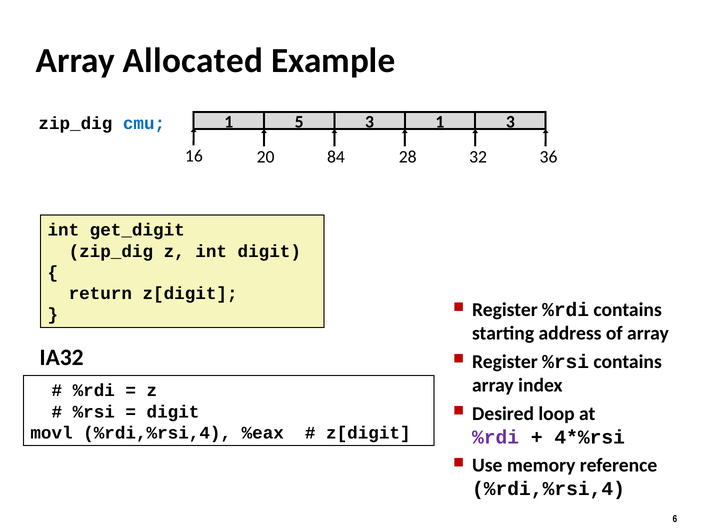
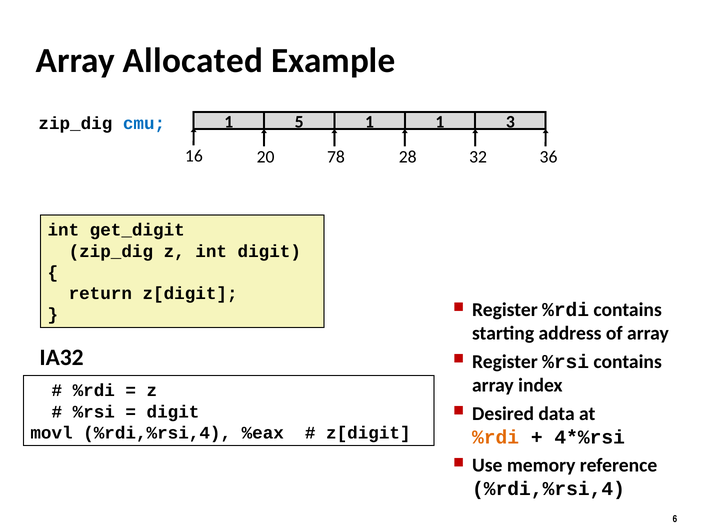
5 3: 3 -> 1
84: 84 -> 78
loop: loop -> data
%rdi at (496, 437) colour: purple -> orange
